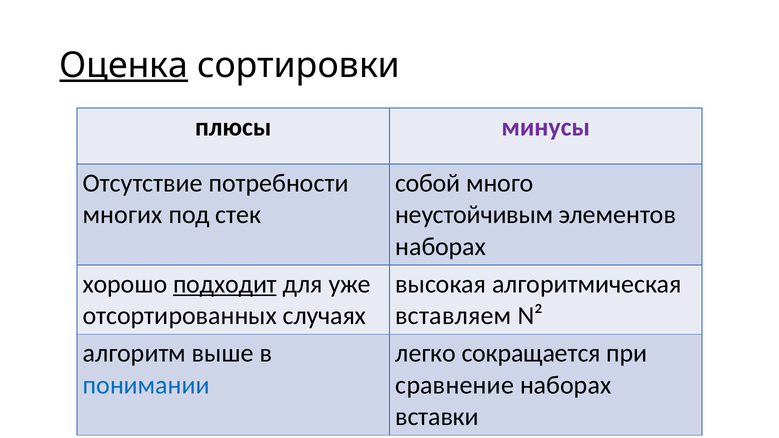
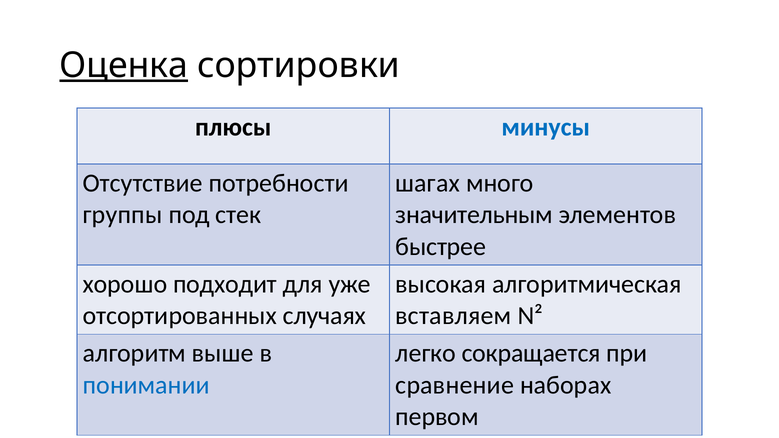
минусы colour: purple -> blue
собой: собой -> шагах
многих: многих -> группы
неустойчивым: неустойчивым -> значительным
наборах at (441, 247): наборах -> быстрее
подходит underline: present -> none
вставки: вставки -> первом
